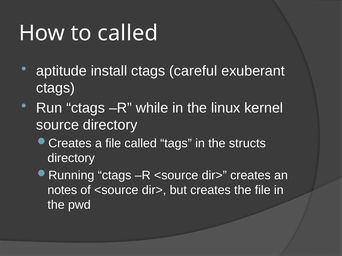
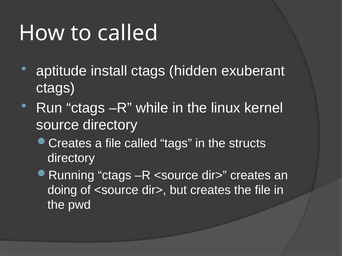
careful: careful -> hidden
notes: notes -> doing
